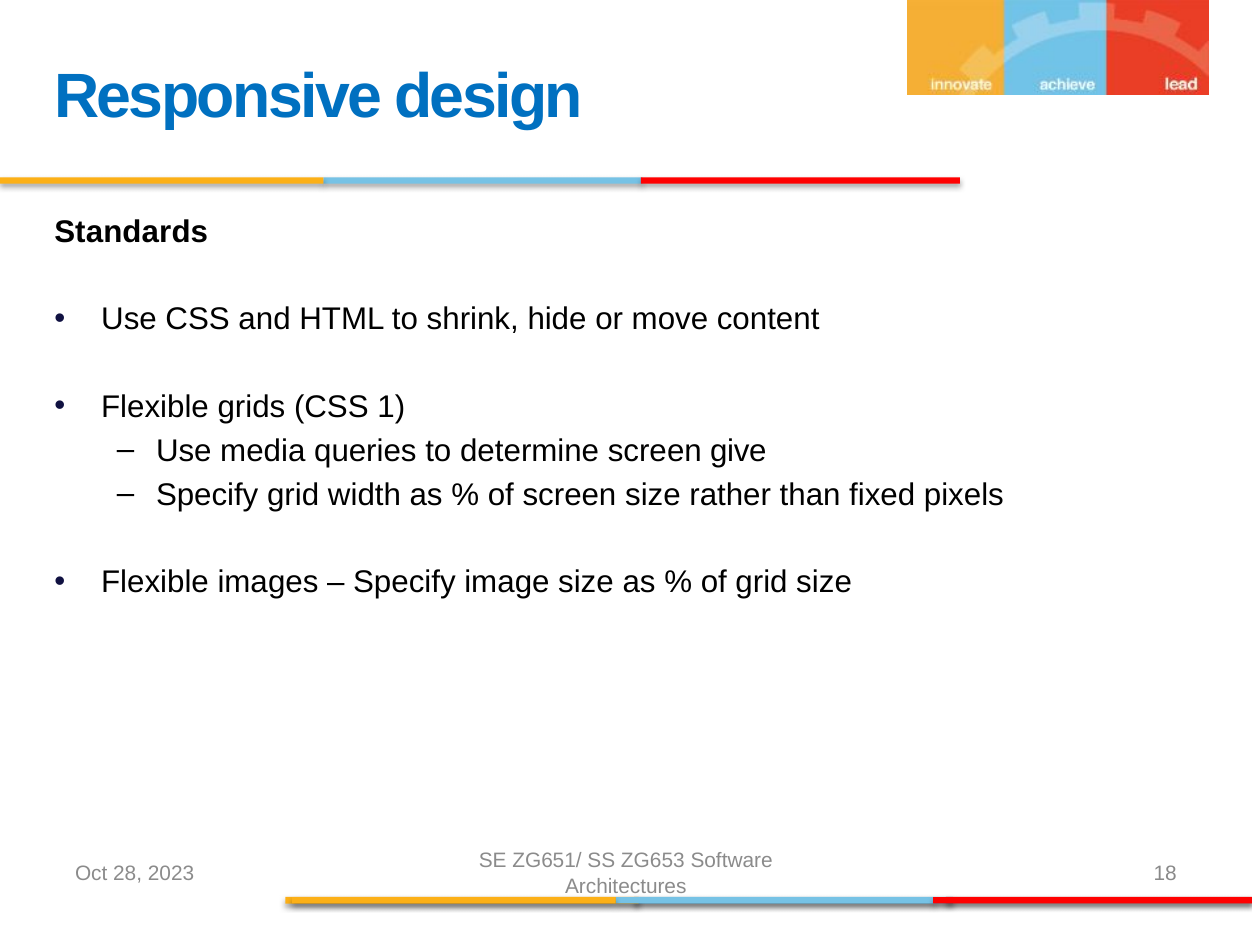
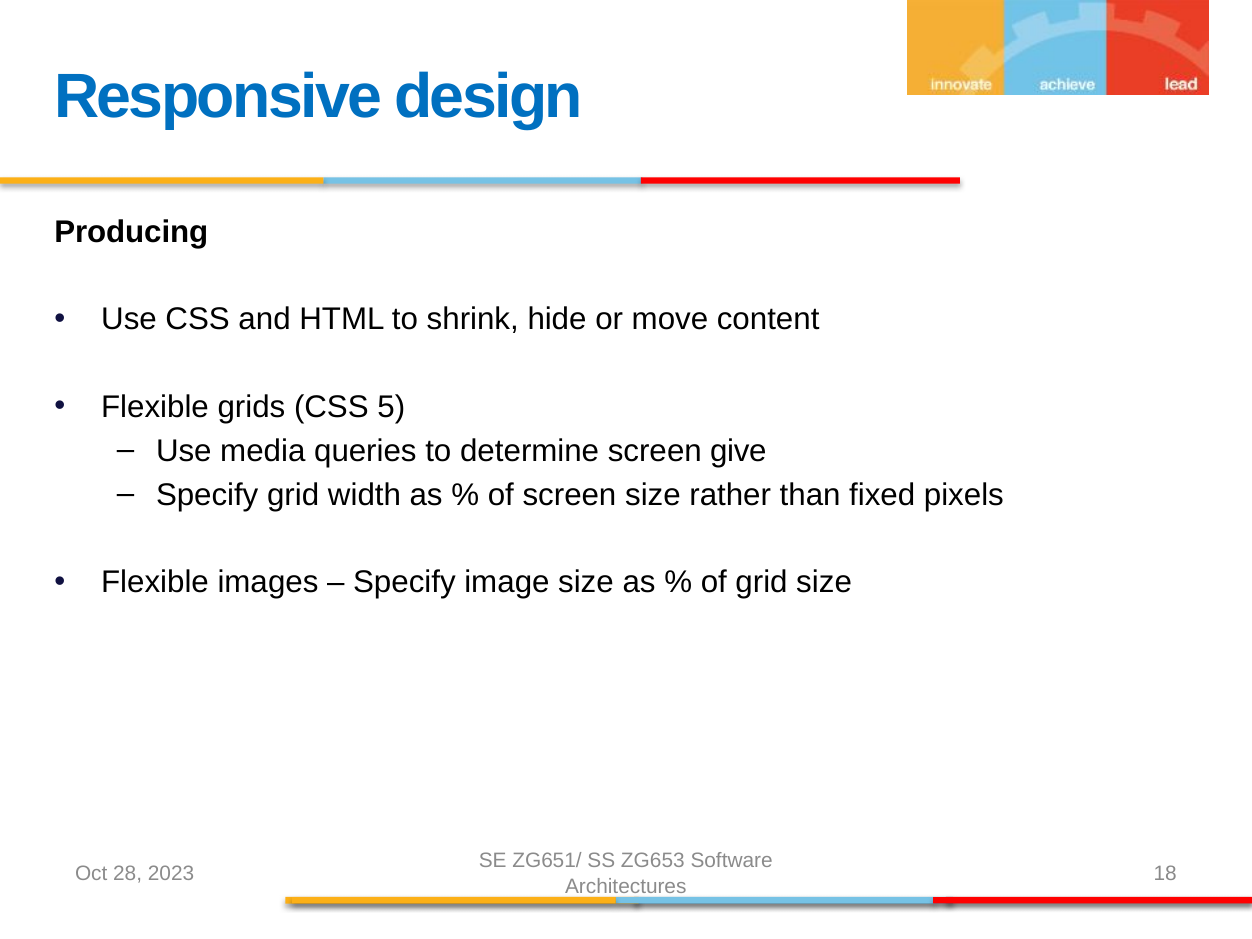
Standards: Standards -> Producing
1: 1 -> 5
